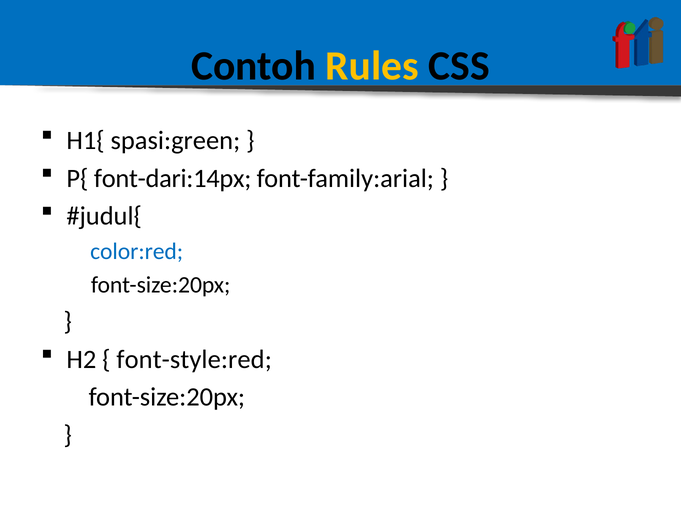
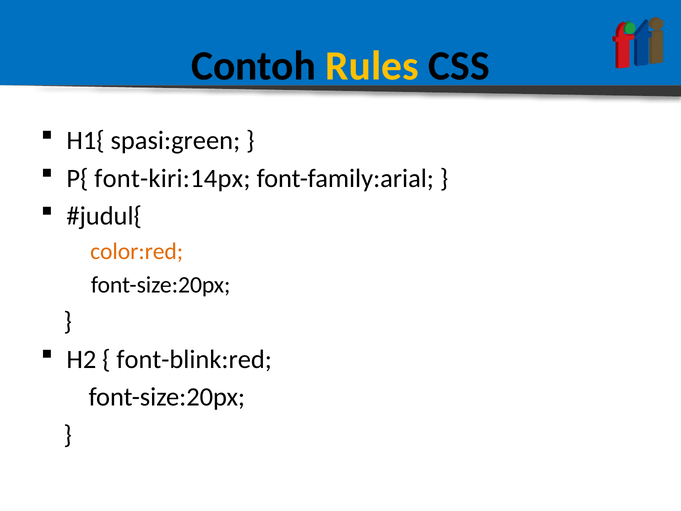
font-dari:14px: font-dari:14px -> font-kiri:14px
color:red colour: blue -> orange
font-style:red: font-style:red -> font-blink:red
